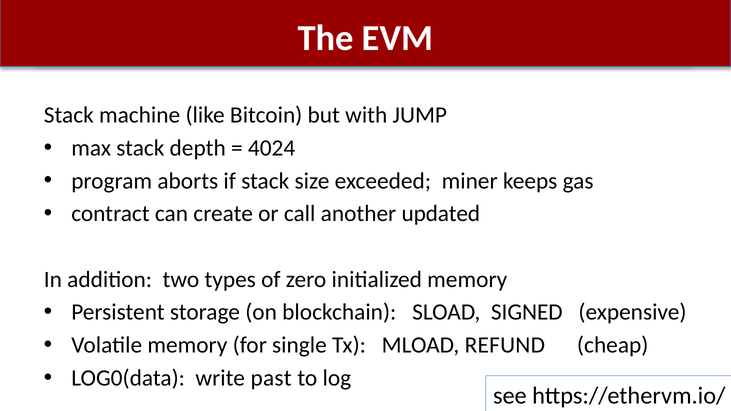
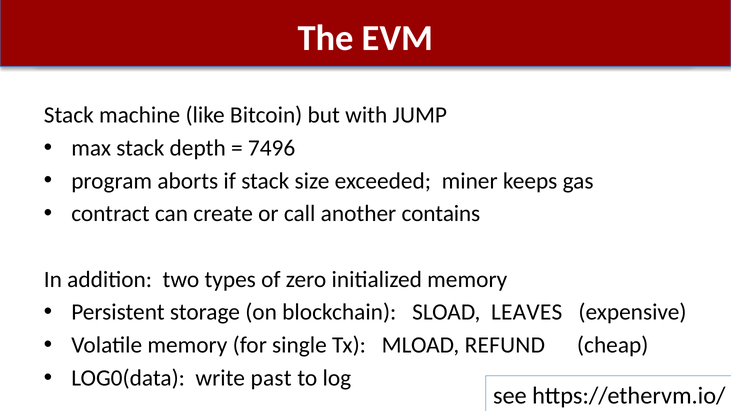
4024: 4024 -> 7496
updated: updated -> contains
SIGNED: SIGNED -> LEAVES
